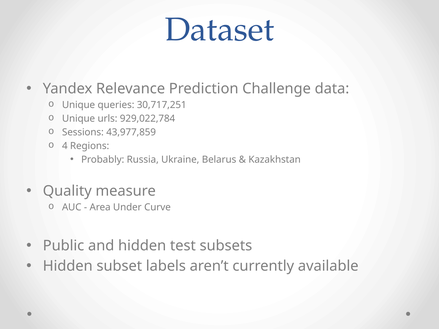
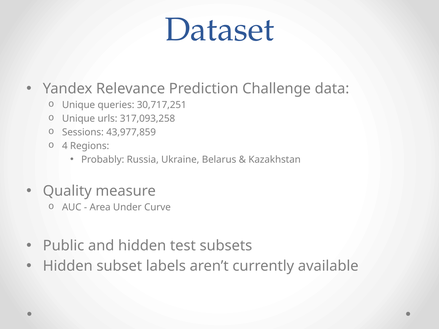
929,022,784: 929,022,784 -> 317,093,258
